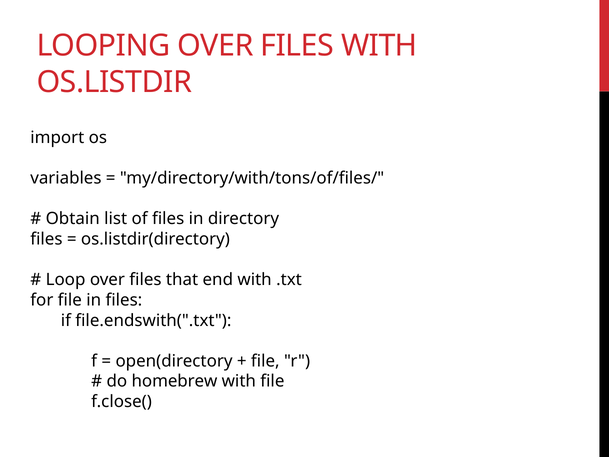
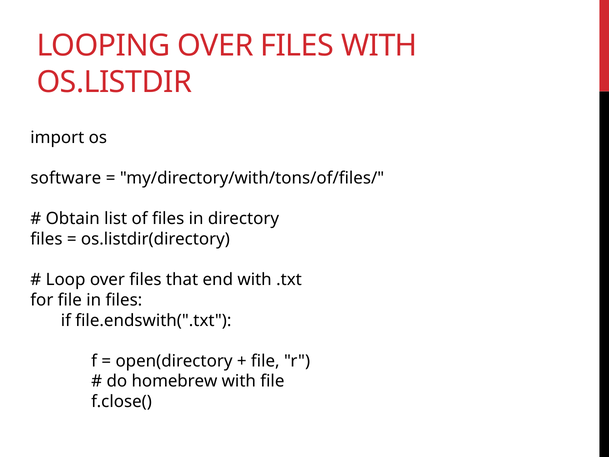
variables: variables -> software
